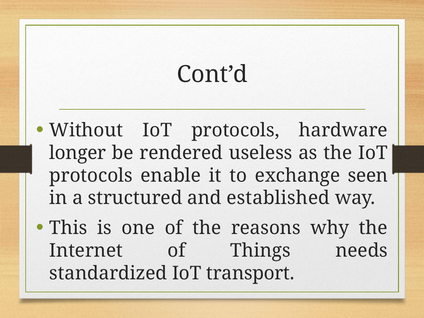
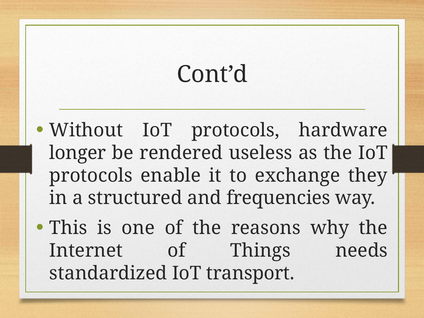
seen: seen -> they
established: established -> frequencies
